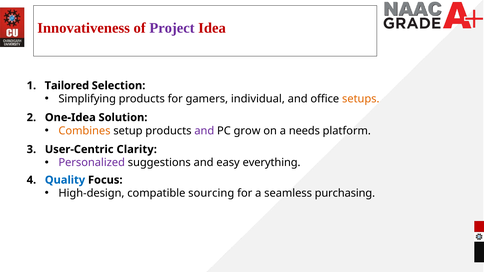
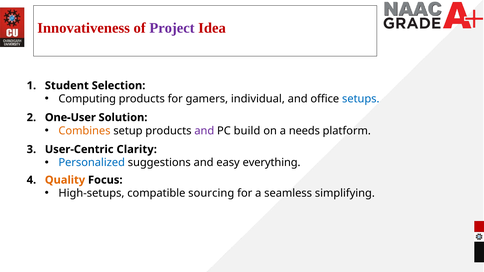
Tailored: Tailored -> Student
Simplifying: Simplifying -> Computing
setups colour: orange -> blue
One-Idea: One-Idea -> One-User
grow: grow -> build
Personalized colour: purple -> blue
Quality colour: blue -> orange
High-design: High-design -> High-setups
purchasing: purchasing -> simplifying
